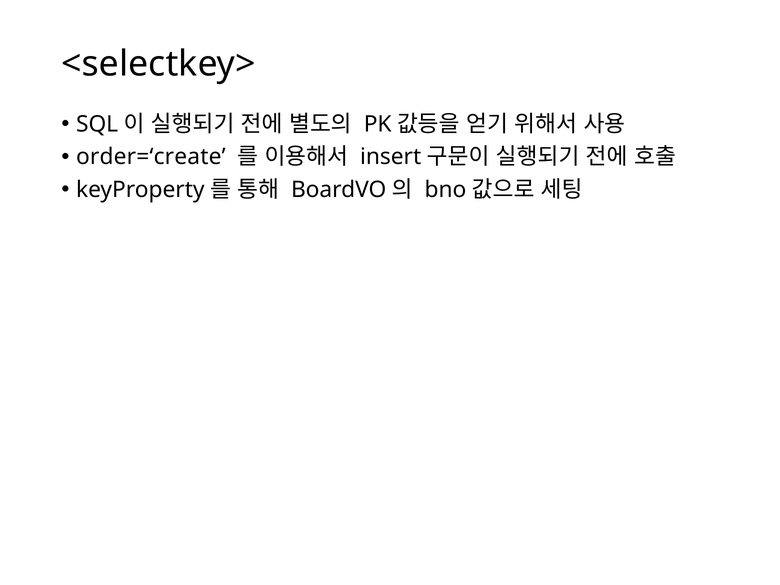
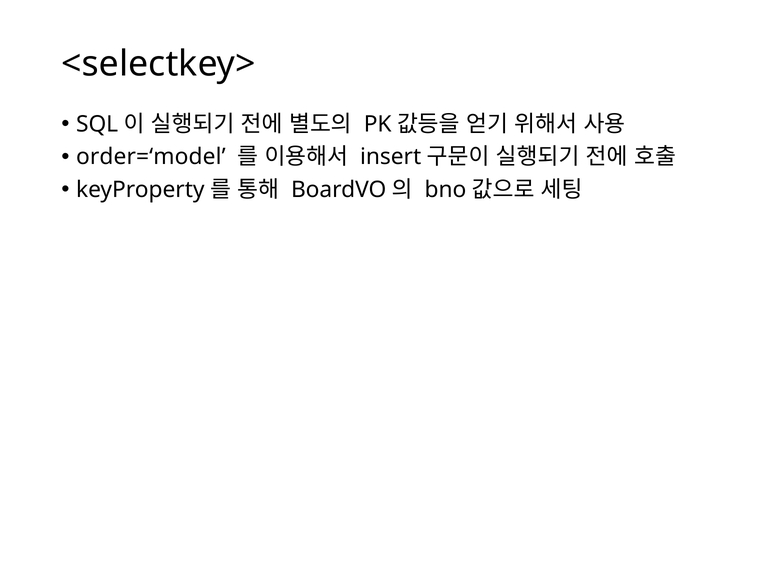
order=‘create: order=‘create -> order=‘model
